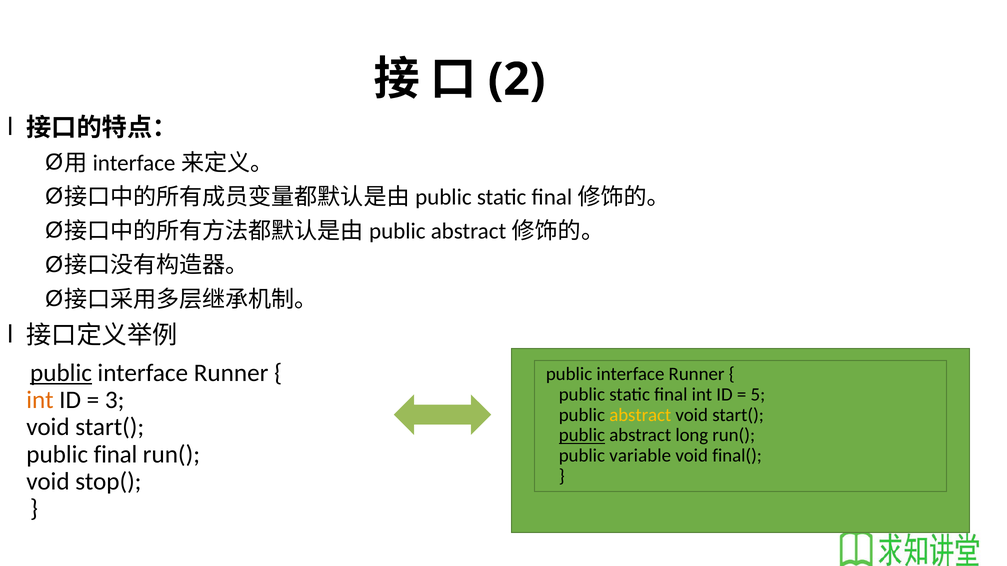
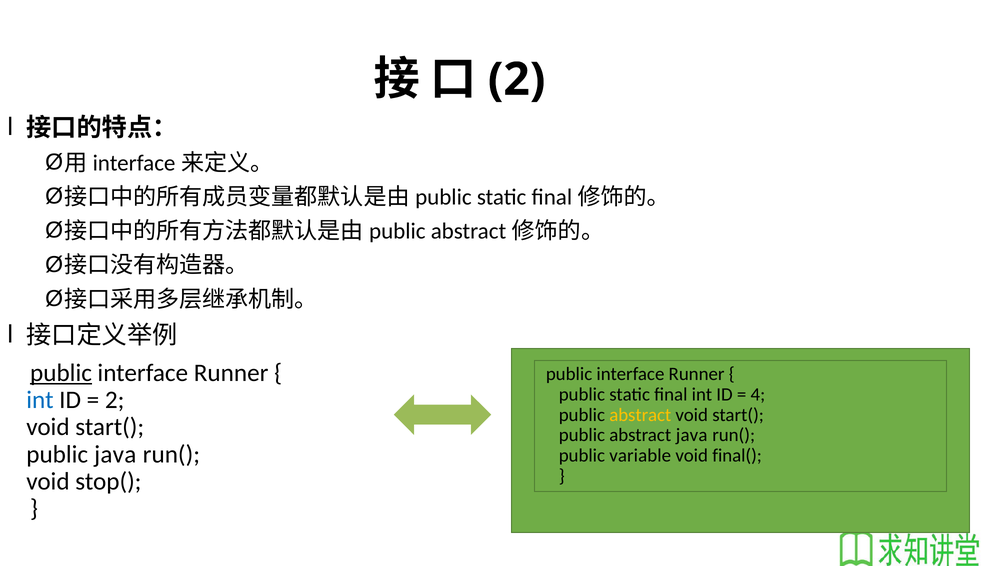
5: 5 -> 4
int at (40, 400) colour: orange -> blue
3 at (115, 400): 3 -> 2
public at (582, 436) underline: present -> none
abstract long: long -> java
public final: final -> java
